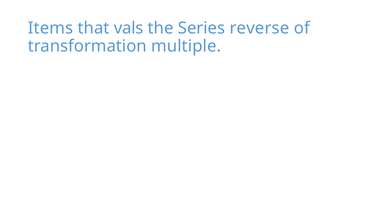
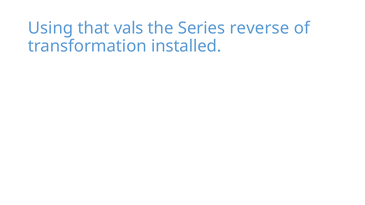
Items: Items -> Using
multiple: multiple -> installed
